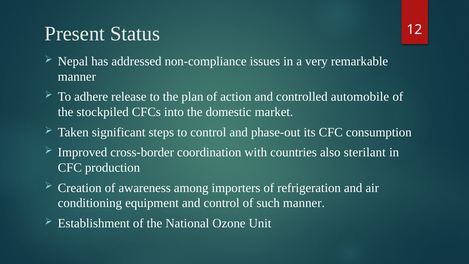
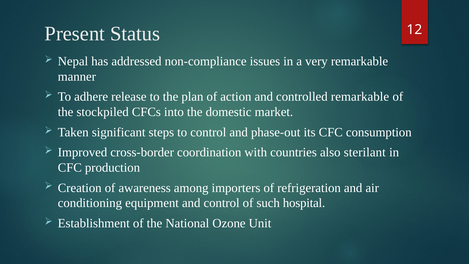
controlled automobile: automobile -> remarkable
such manner: manner -> hospital
